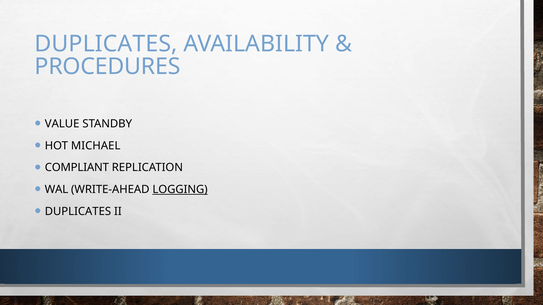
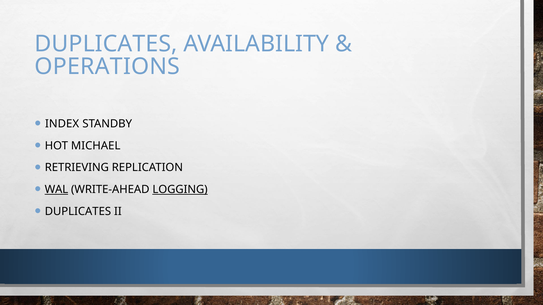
PROCEDURES: PROCEDURES -> OPERATIONS
VALUE: VALUE -> INDEX
COMPLIANT: COMPLIANT -> RETRIEVING
WAL underline: none -> present
